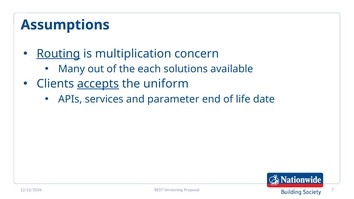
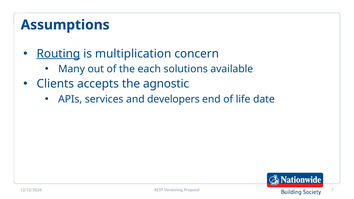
accepts underline: present -> none
uniform: uniform -> agnostic
parameter: parameter -> developers
